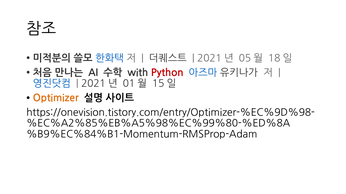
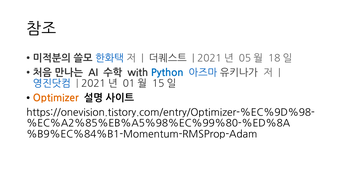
Python colour: red -> blue
